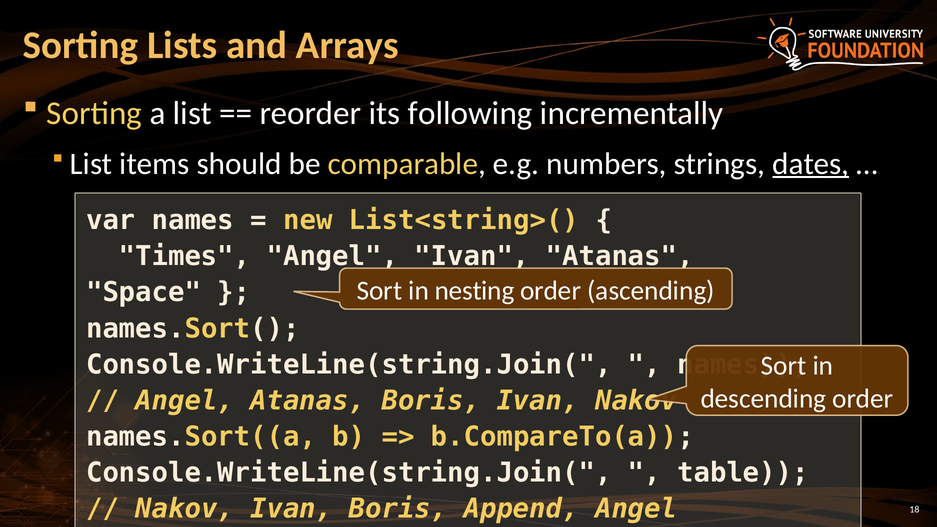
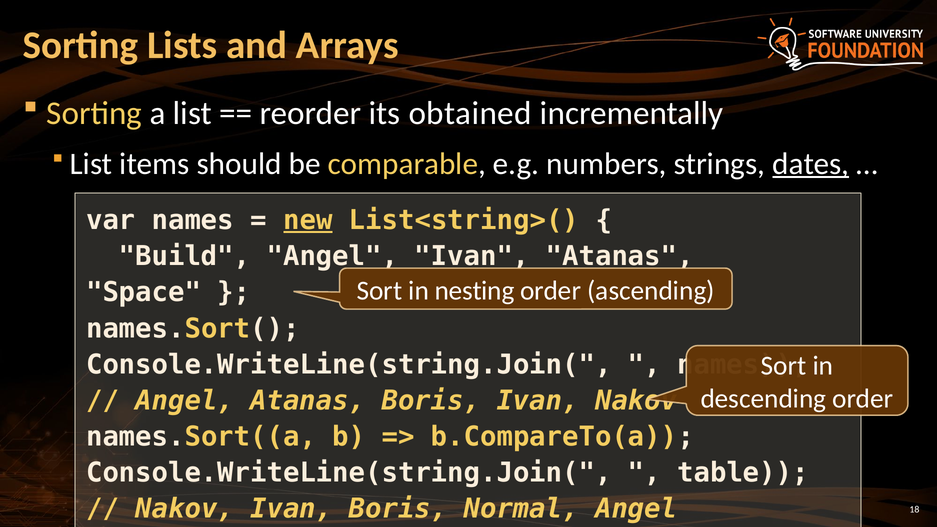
following: following -> obtained
new underline: none -> present
Times: Times -> Build
Append: Append -> Normal
